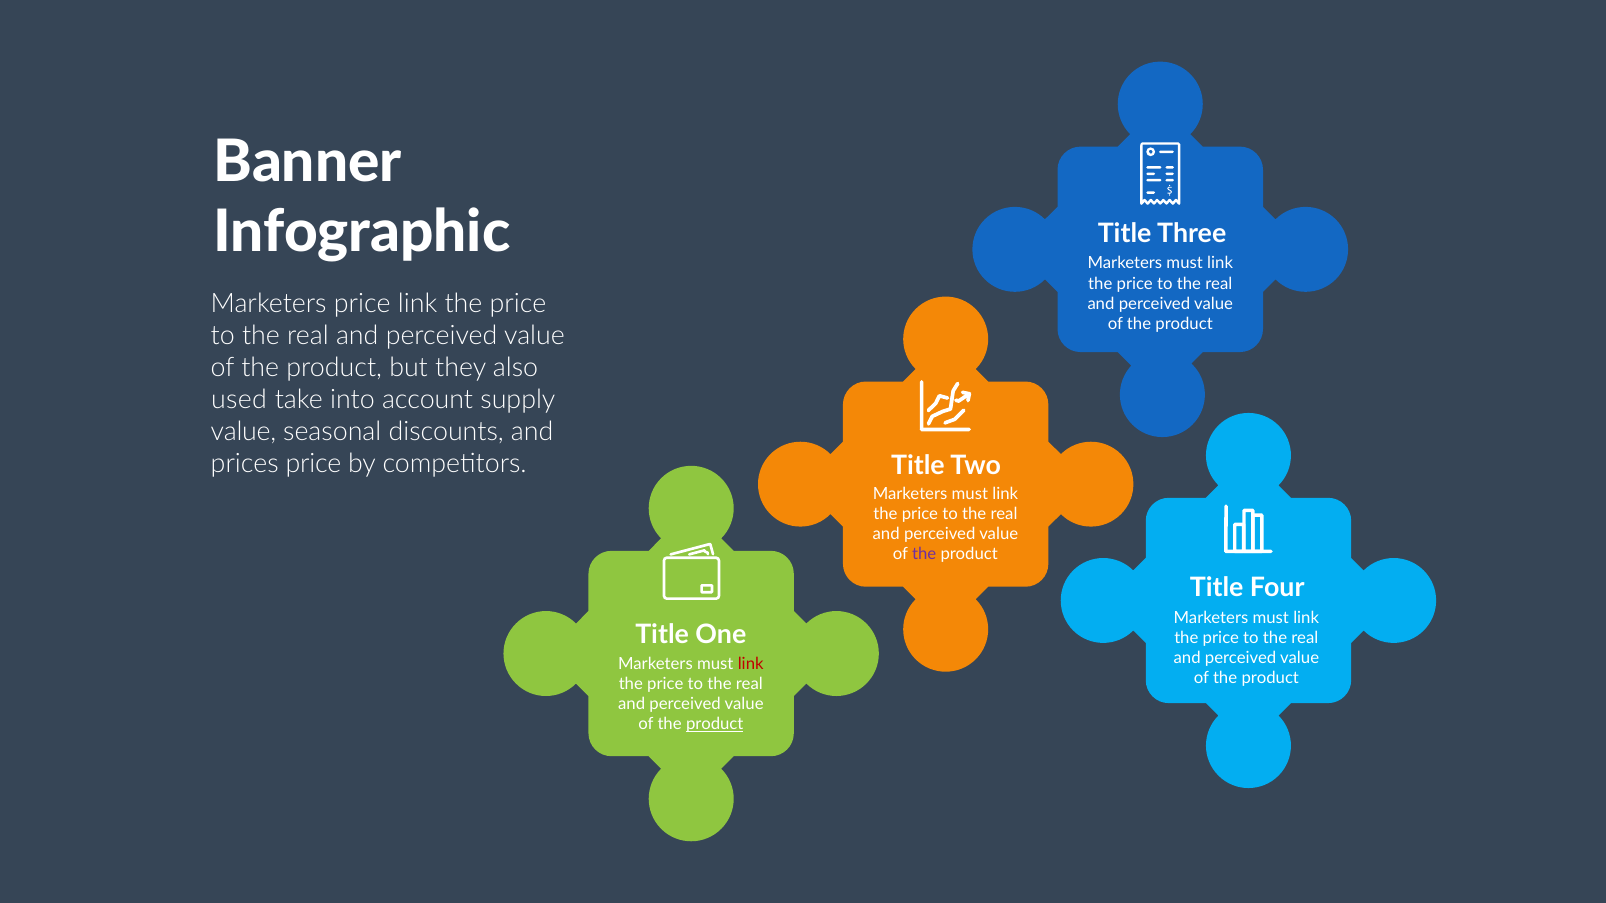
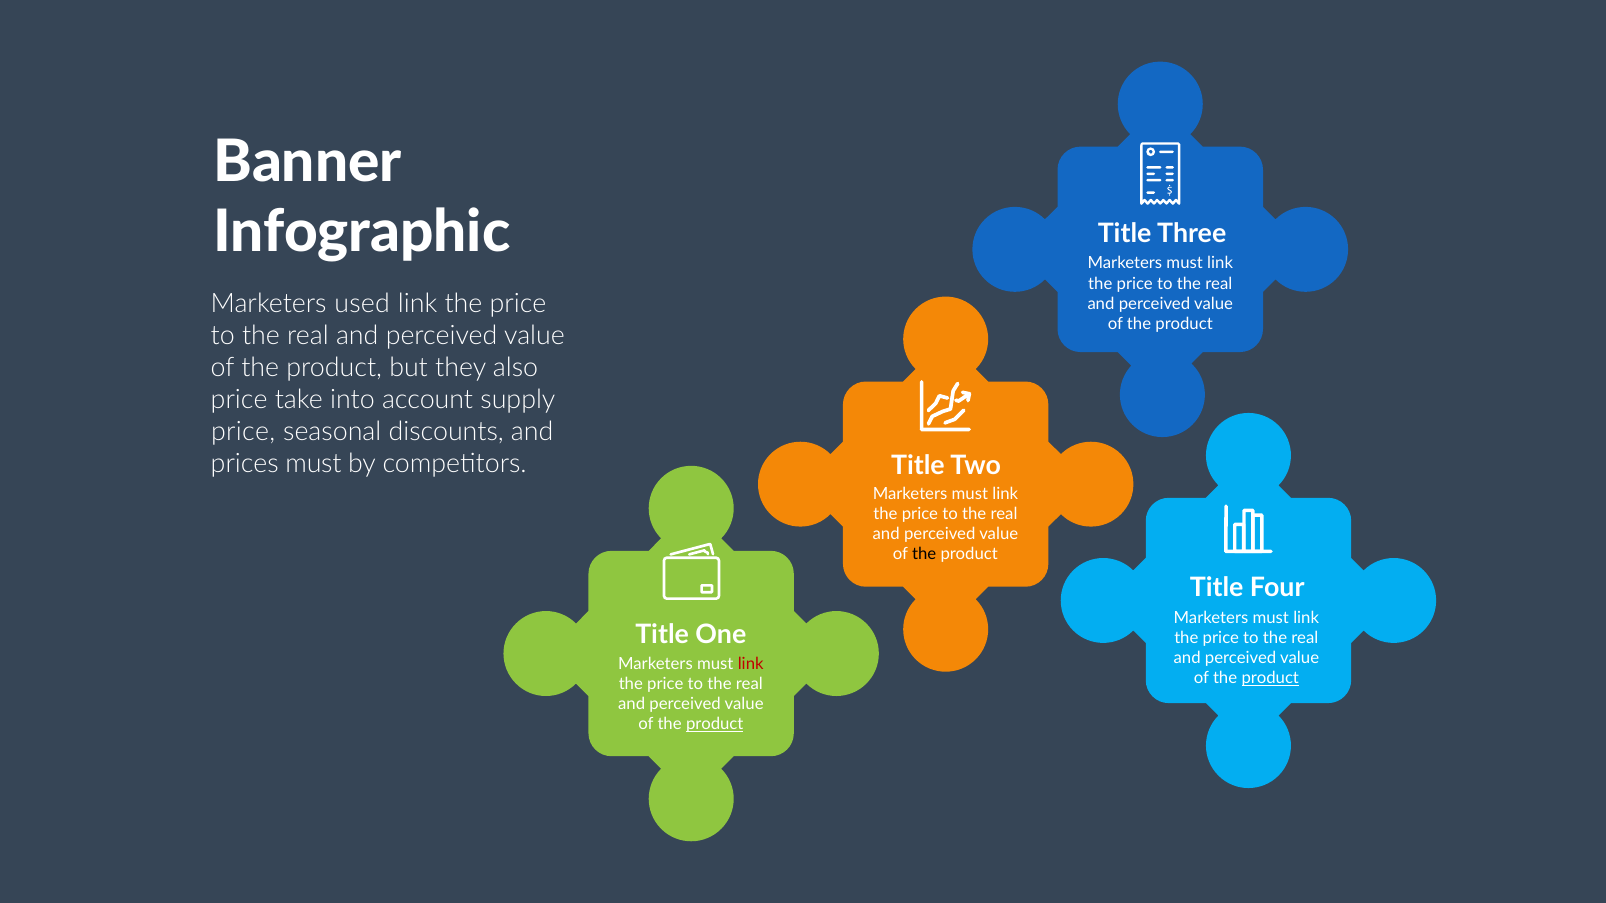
Marketers price: price -> used
used at (239, 400): used -> price
value at (243, 432): value -> price
prices price: price -> must
the at (924, 555) colour: purple -> black
product at (1270, 678) underline: none -> present
